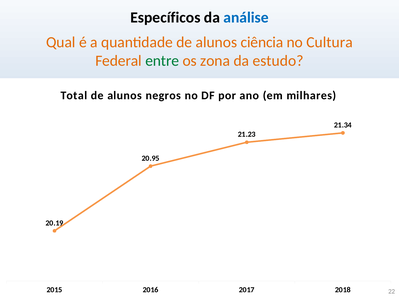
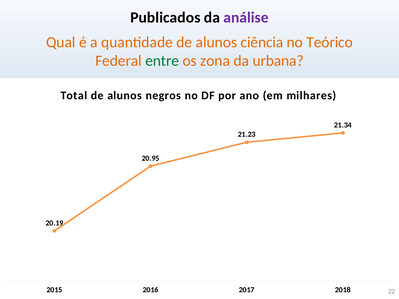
Específicos: Específicos -> Publicados
análise colour: blue -> purple
Cultura: Cultura -> Teórico
estudo: estudo -> urbana
